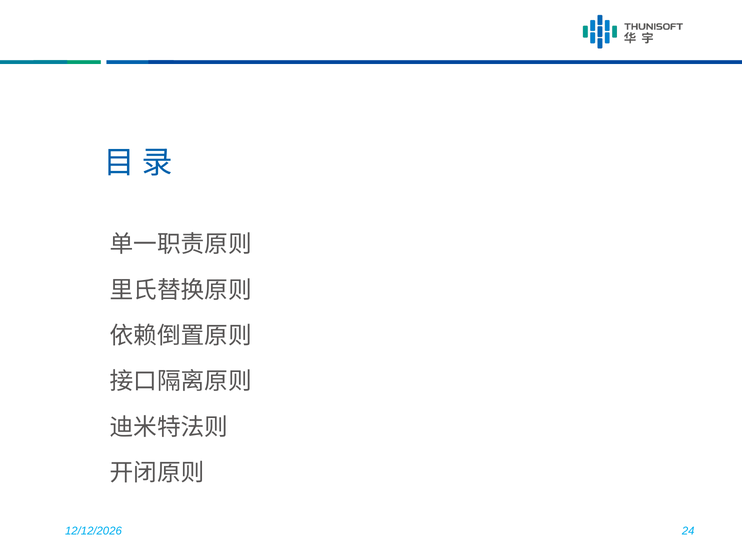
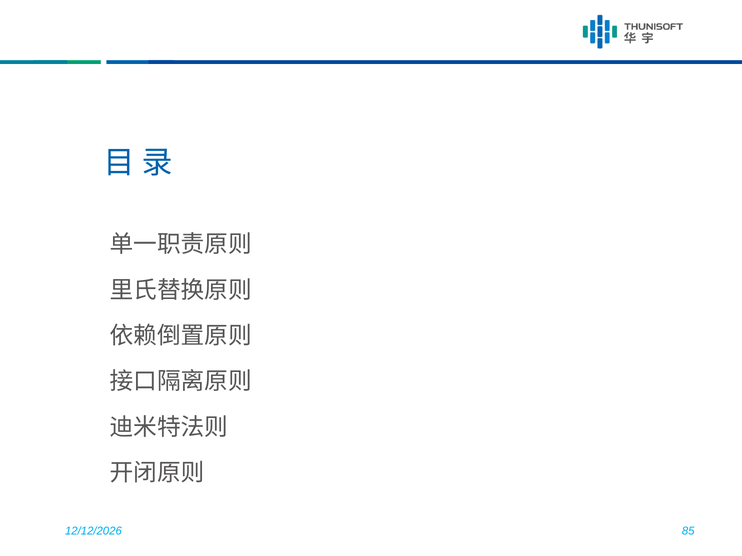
24: 24 -> 85
